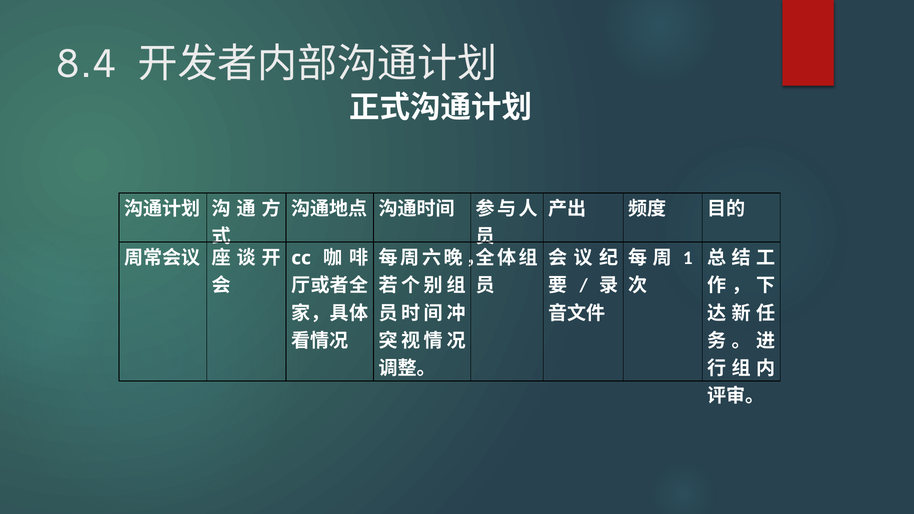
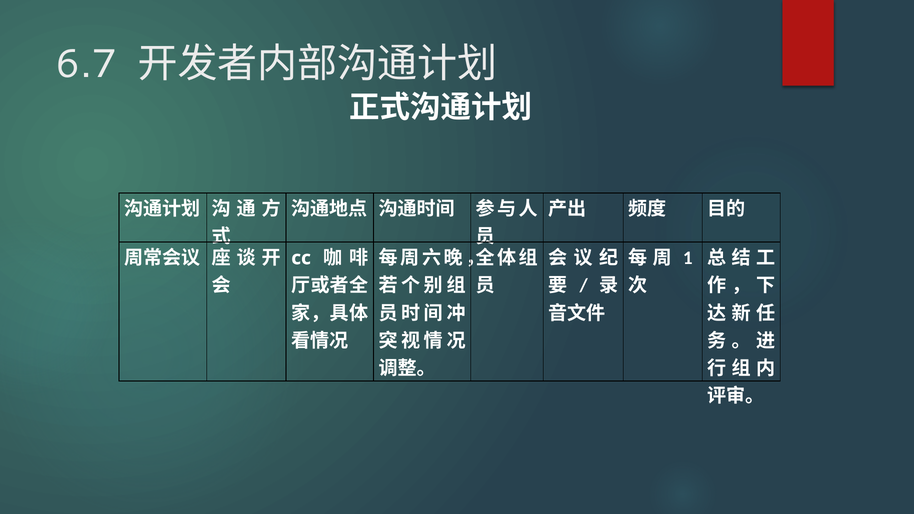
8.4: 8.4 -> 6.7
